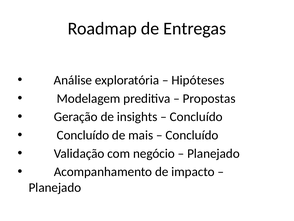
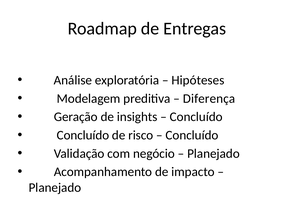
Propostas: Propostas -> Diferença
mais: mais -> risco
